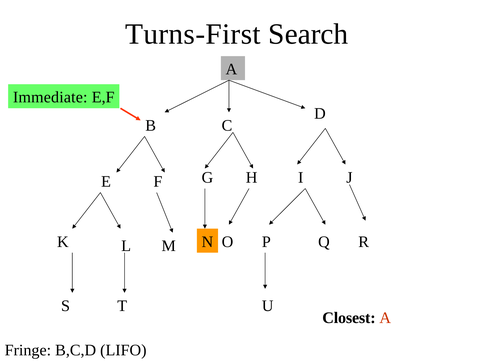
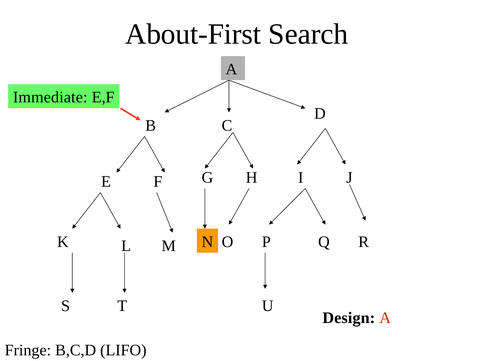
Turns-First: Turns-First -> About-First
Closest: Closest -> Design
